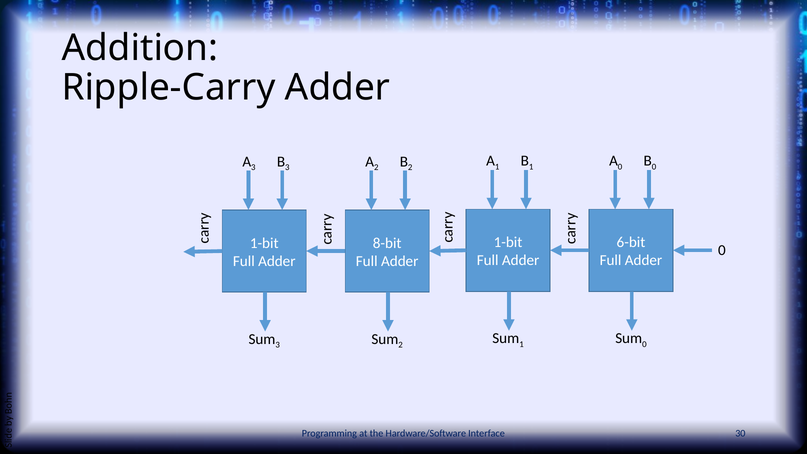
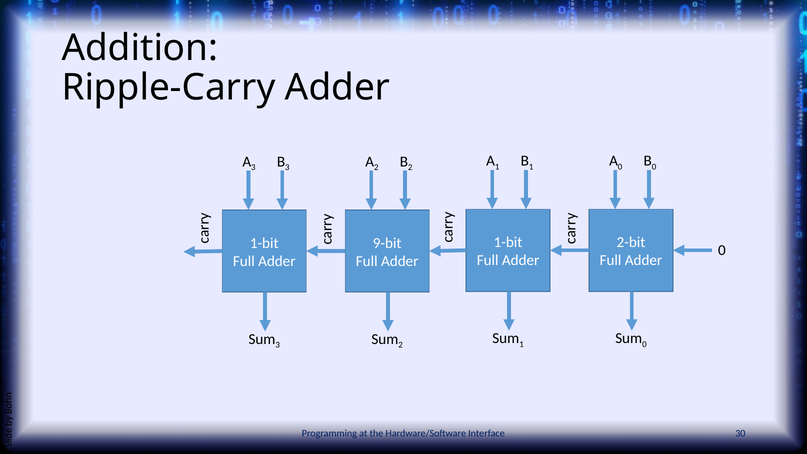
6-bit: 6-bit -> 2-bit
8-bit: 8-bit -> 9-bit
